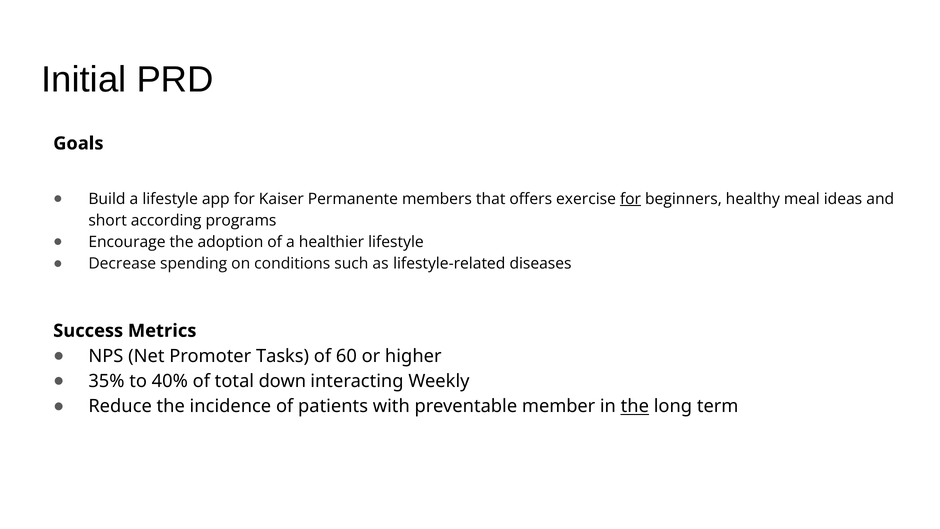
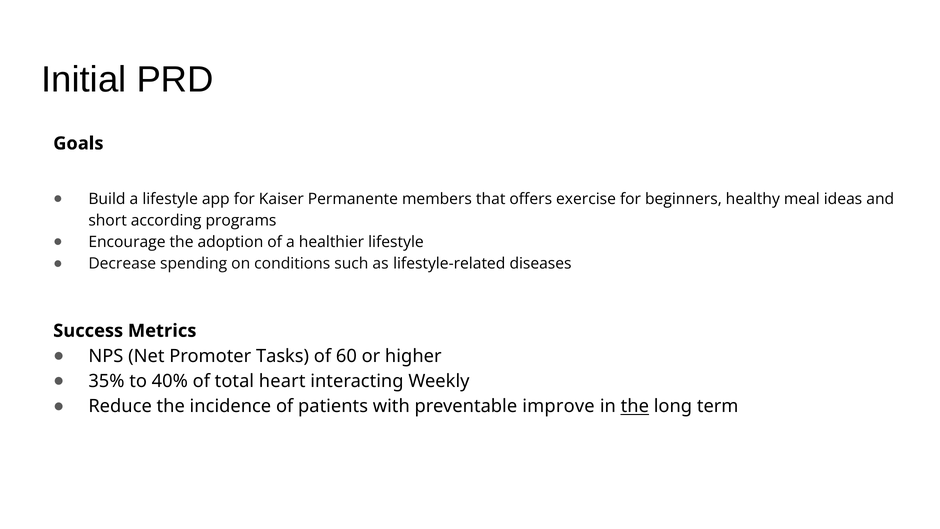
for at (631, 199) underline: present -> none
down: down -> heart
member: member -> improve
